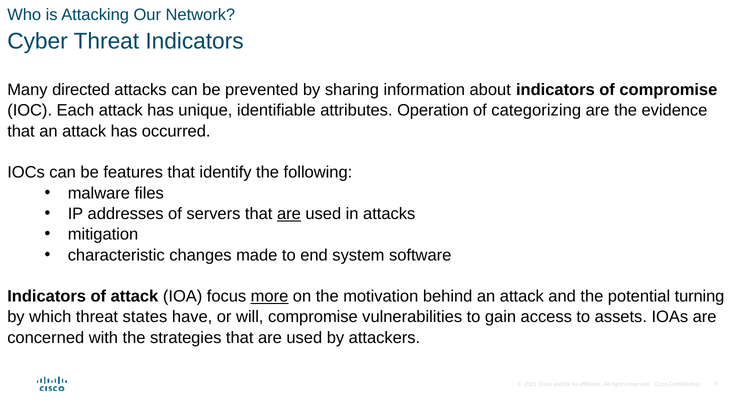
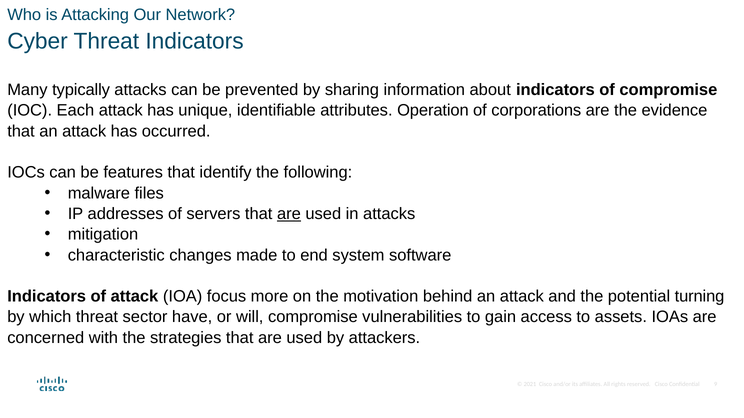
directed: directed -> typically
categorizing: categorizing -> corporations
more underline: present -> none
states: states -> sector
